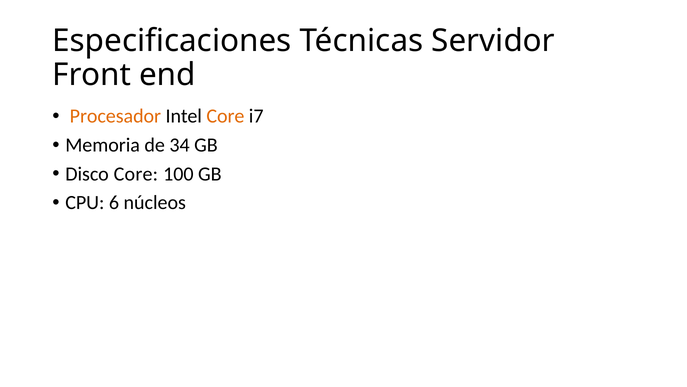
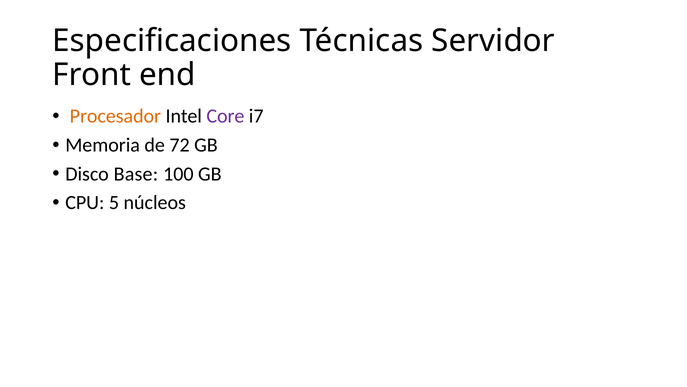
Core at (225, 116) colour: orange -> purple
34: 34 -> 72
Disco Core: Core -> Base
6: 6 -> 5
